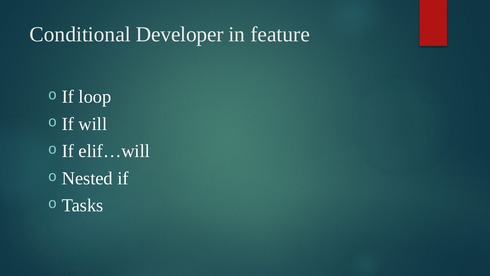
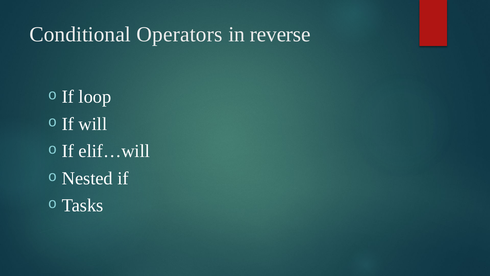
Developer: Developer -> Operators
feature: feature -> reverse
